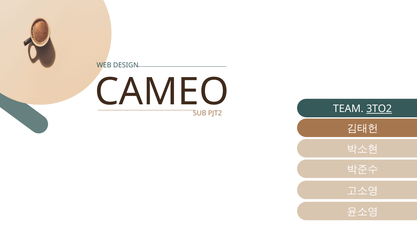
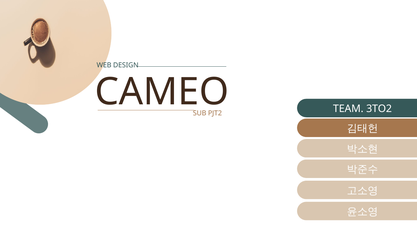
3TO2 underline: present -> none
